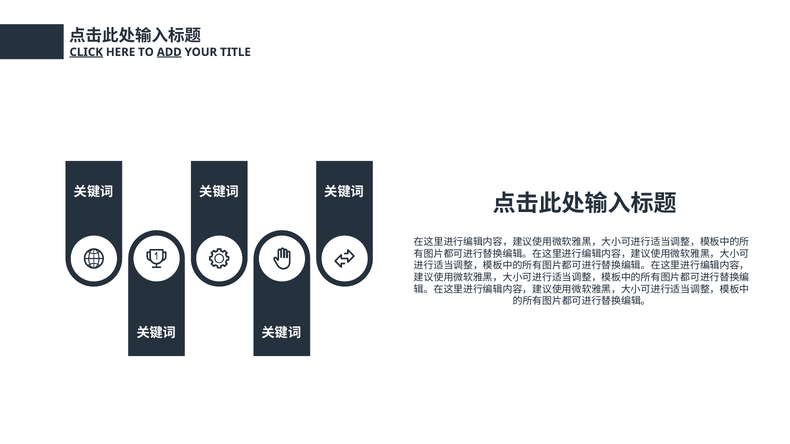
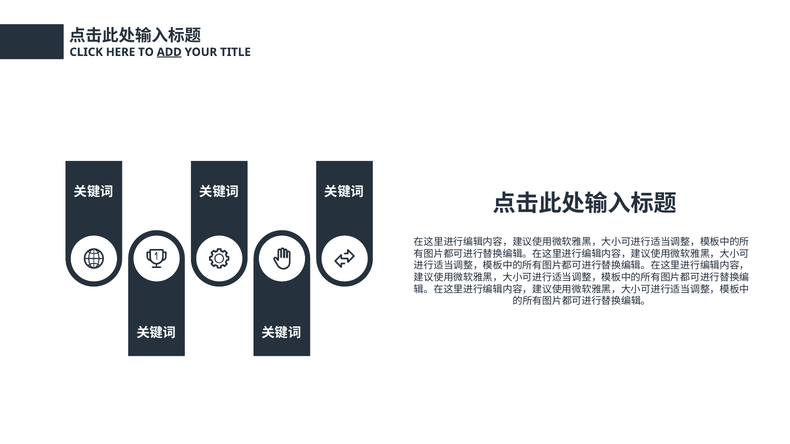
CLICK underline: present -> none
